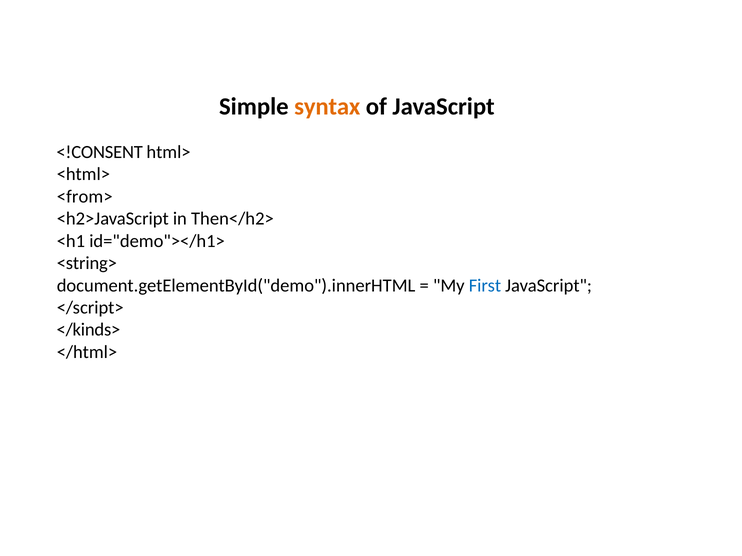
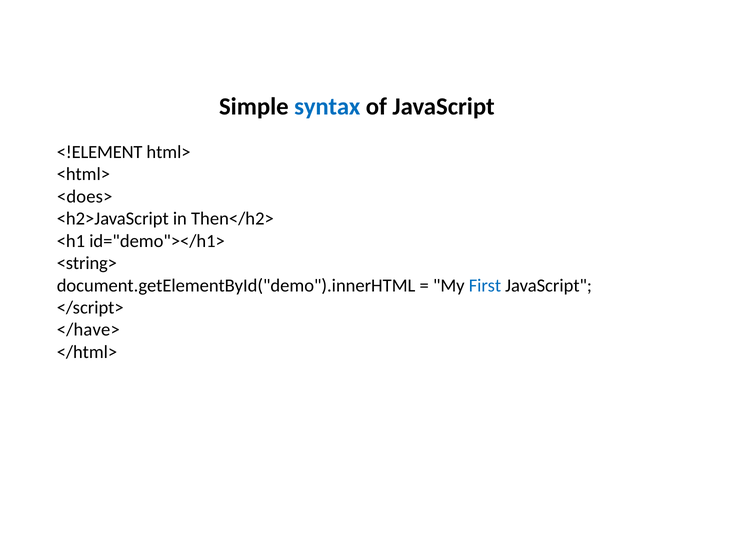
syntax colour: orange -> blue
<!CONSENT: <!CONSENT -> <!ELEMENT
<from>: <from> -> <does>
</kinds>: </kinds> -> </have>
